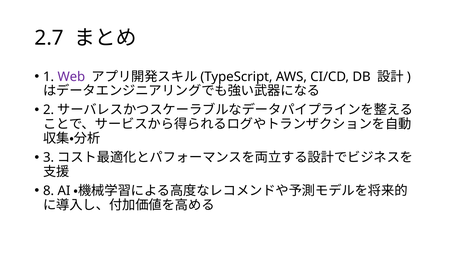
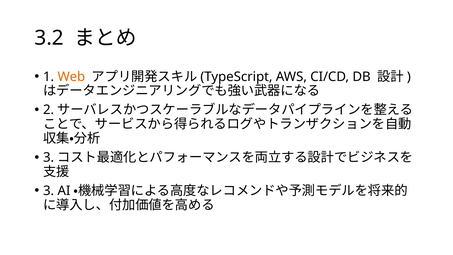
2.7: 2.7 -> 3.2
Web colour: purple -> orange
8 at (49, 191): 8 -> 3
